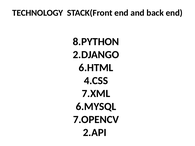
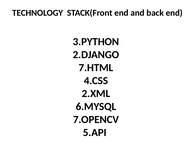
8.PYTHON: 8.PYTHON -> 3.PYTHON
6.HTML: 6.HTML -> 7.HTML
7.XML: 7.XML -> 2.XML
2.API: 2.API -> 5.API
